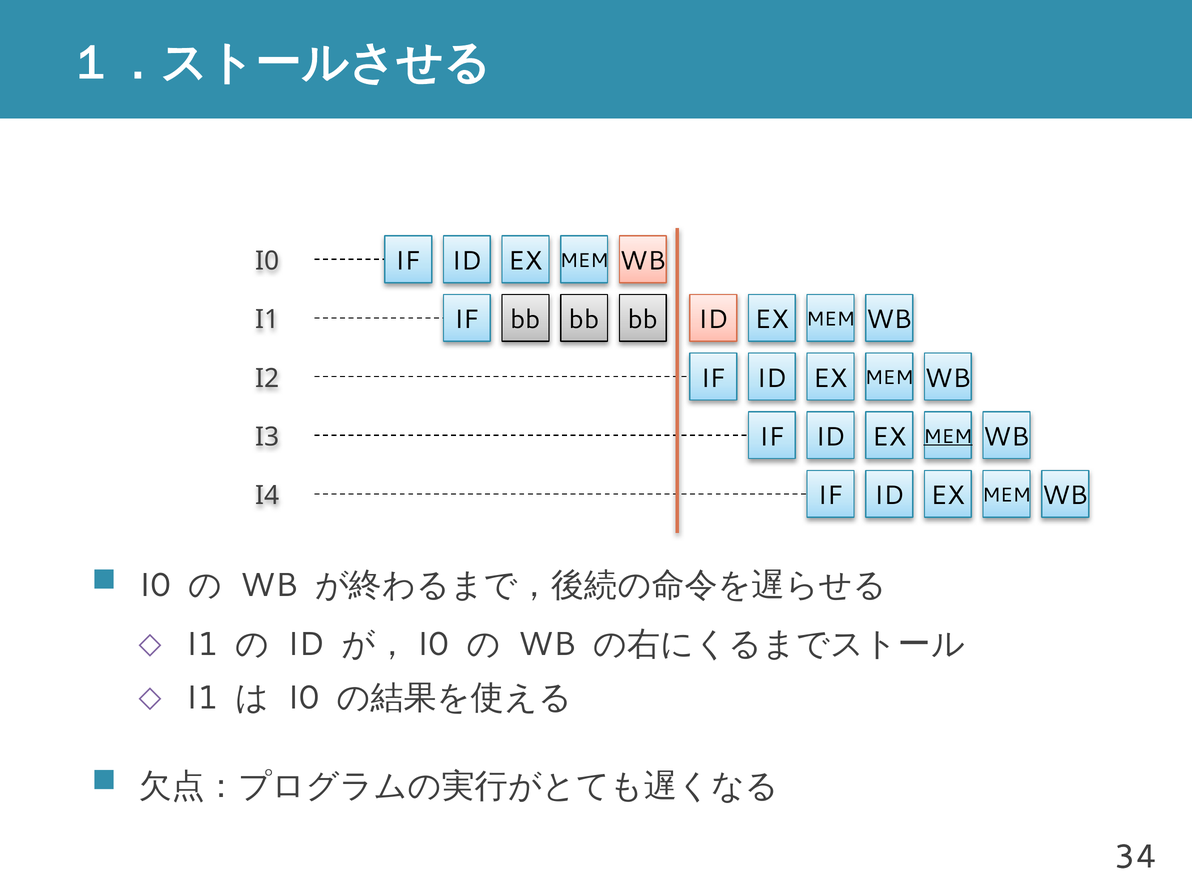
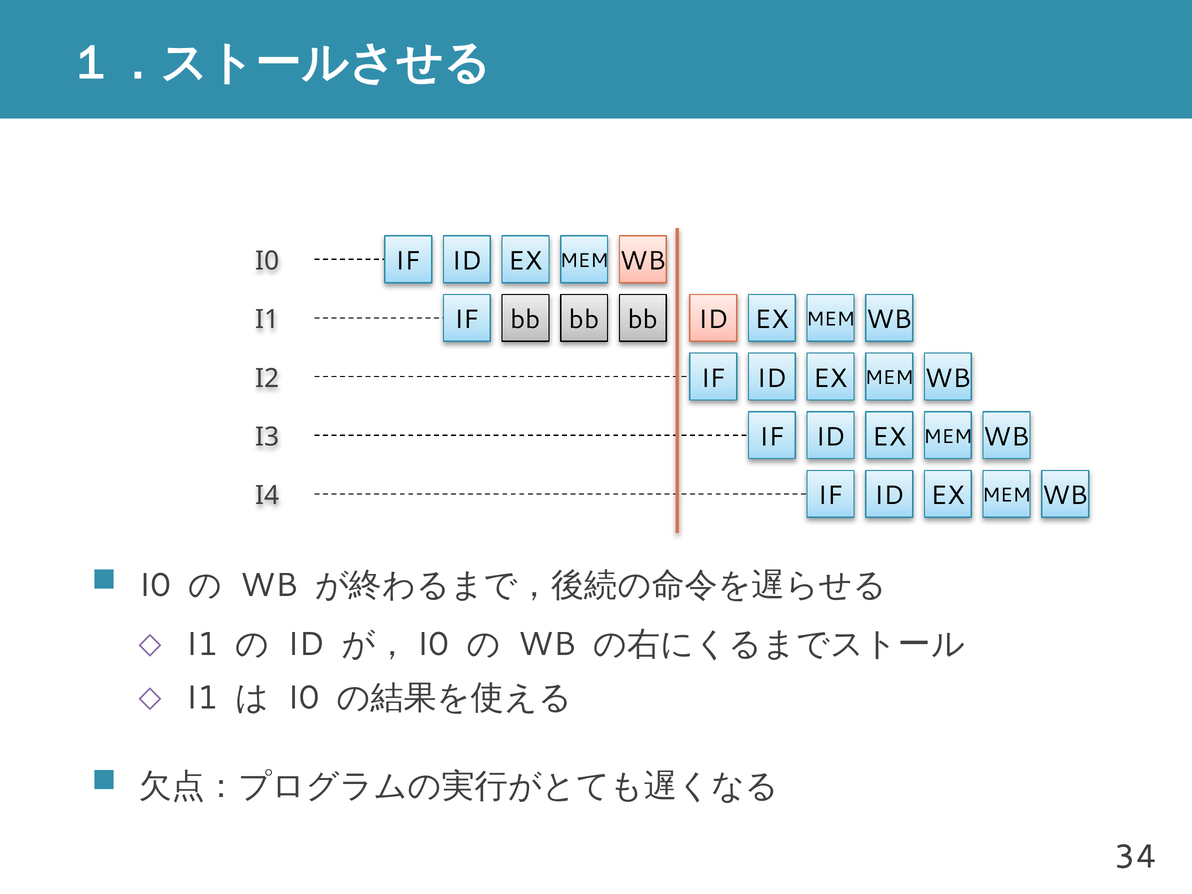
MEM at (948, 437) underline: present -> none
